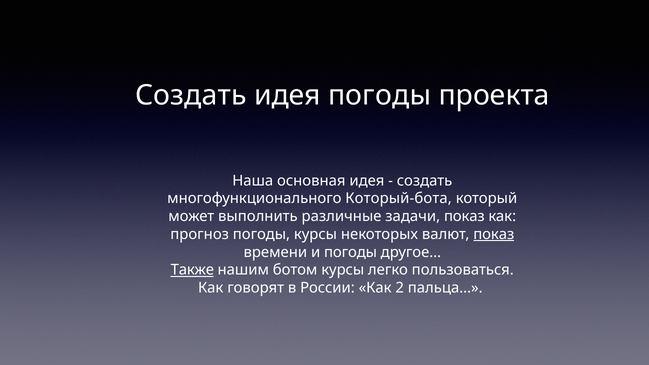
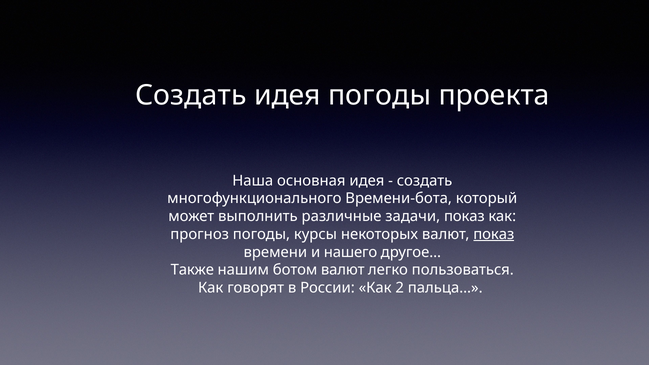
Который-бота: Который-бота -> Времени-бота
и погоды: погоды -> нашего
Также underline: present -> none
ботом курсы: курсы -> валют
